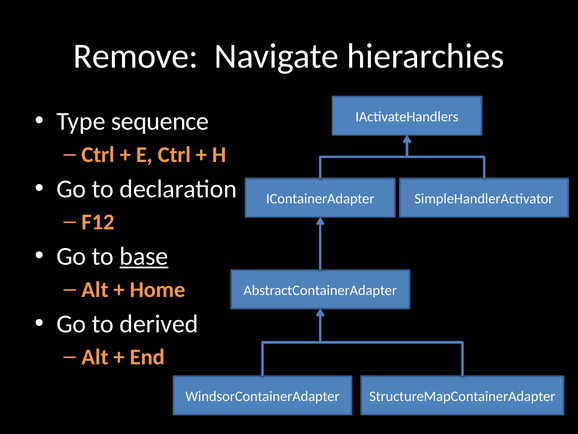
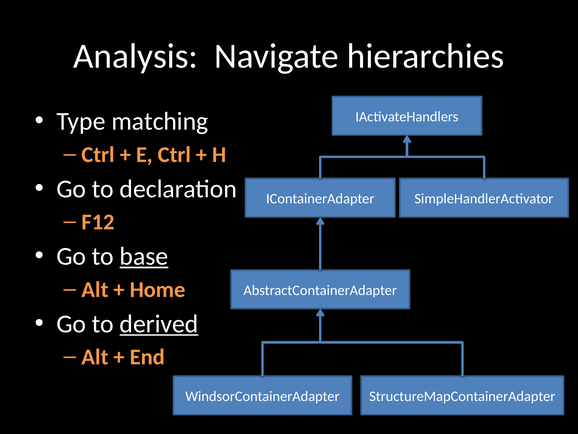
Remove: Remove -> Analysis
sequence: sequence -> matching
derived underline: none -> present
